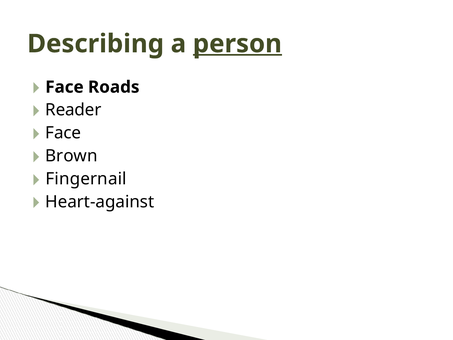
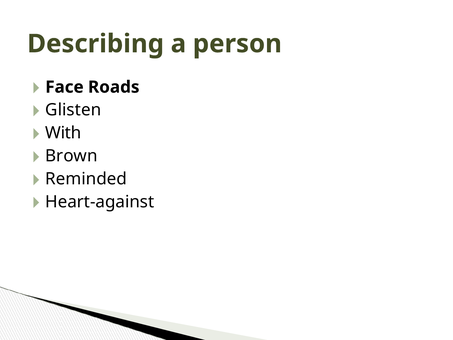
person underline: present -> none
Reader: Reader -> Glisten
Face at (63, 133): Face -> With
Fingernail: Fingernail -> Reminded
